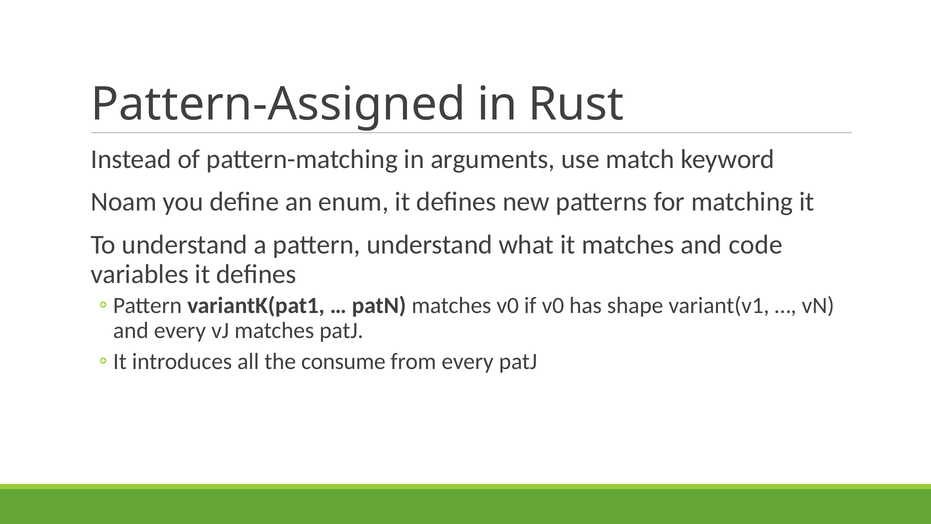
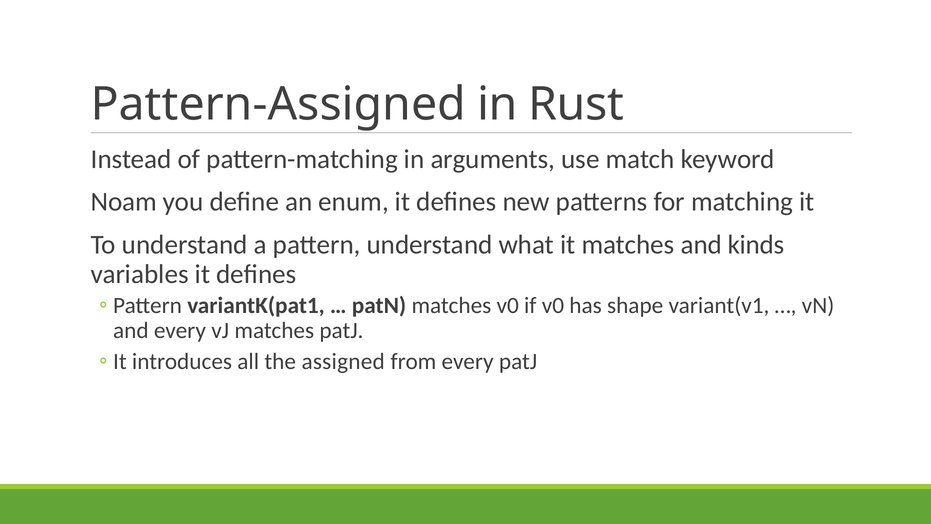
code: code -> kinds
consume: consume -> assigned
